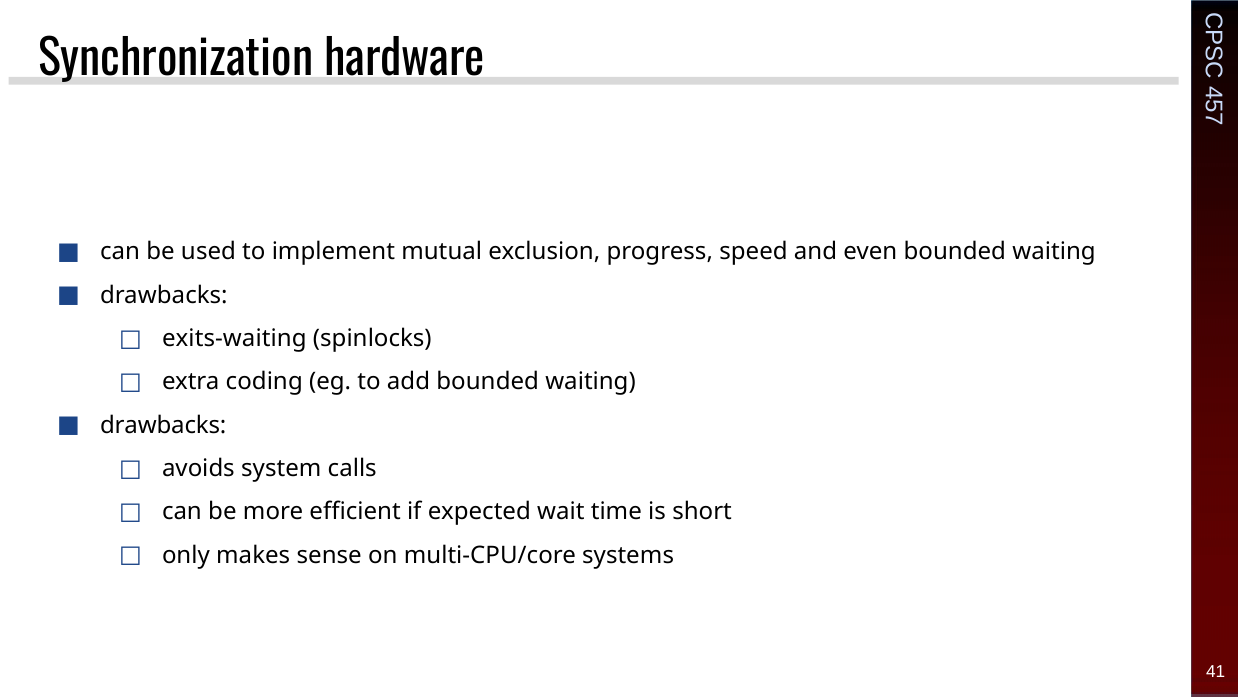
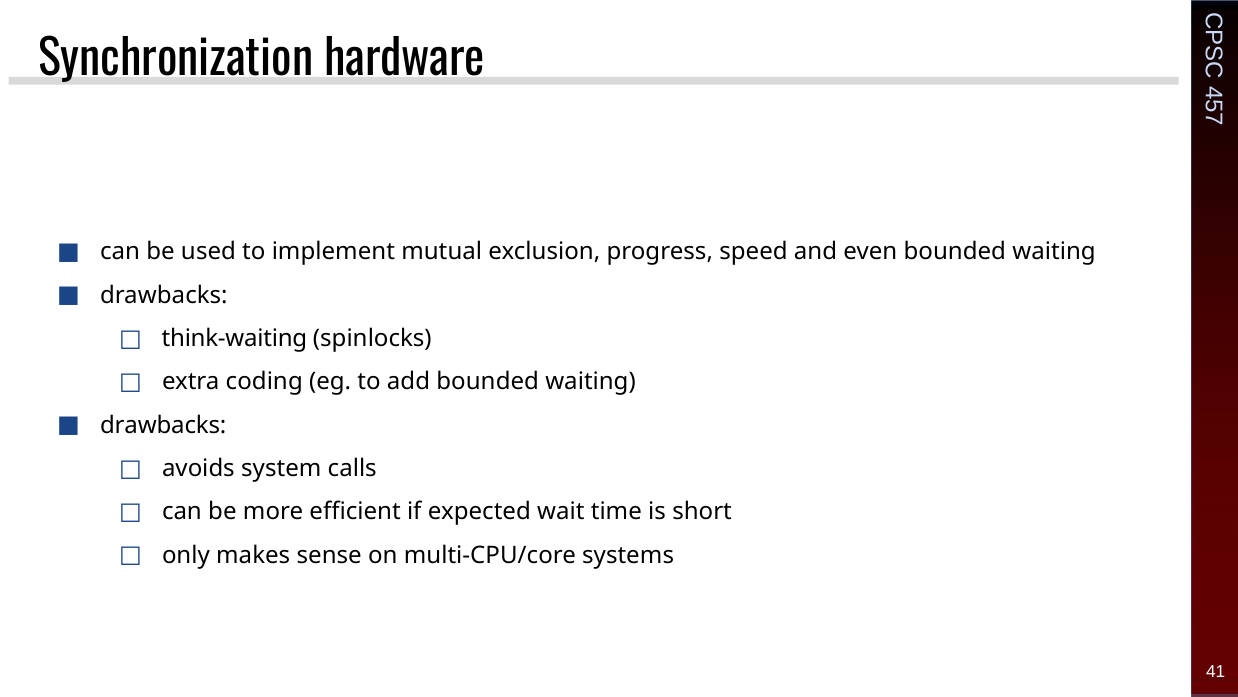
exits-waiting: exits-waiting -> think-waiting
